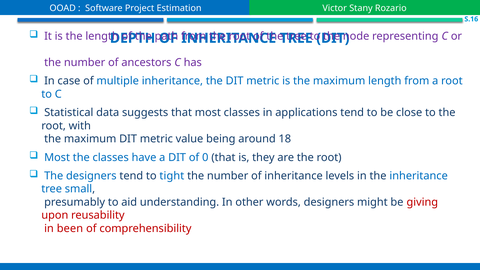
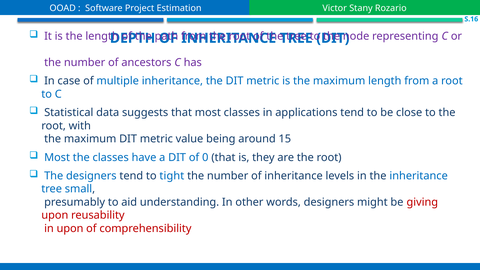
18: 18 -> 15
in been: been -> upon
